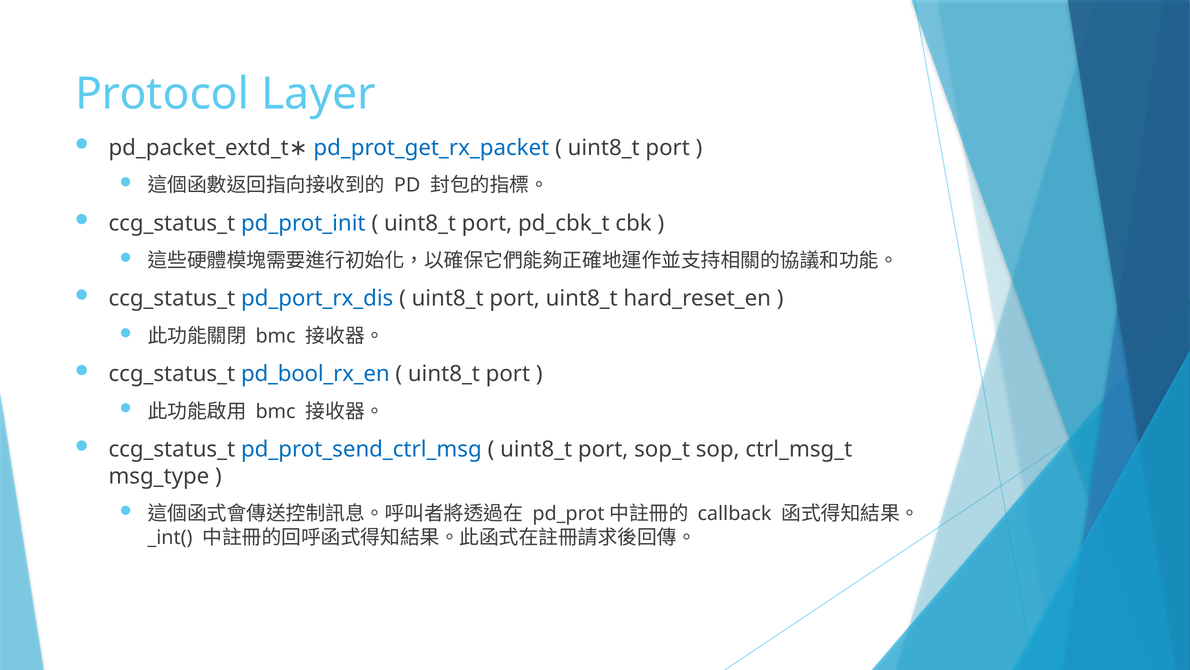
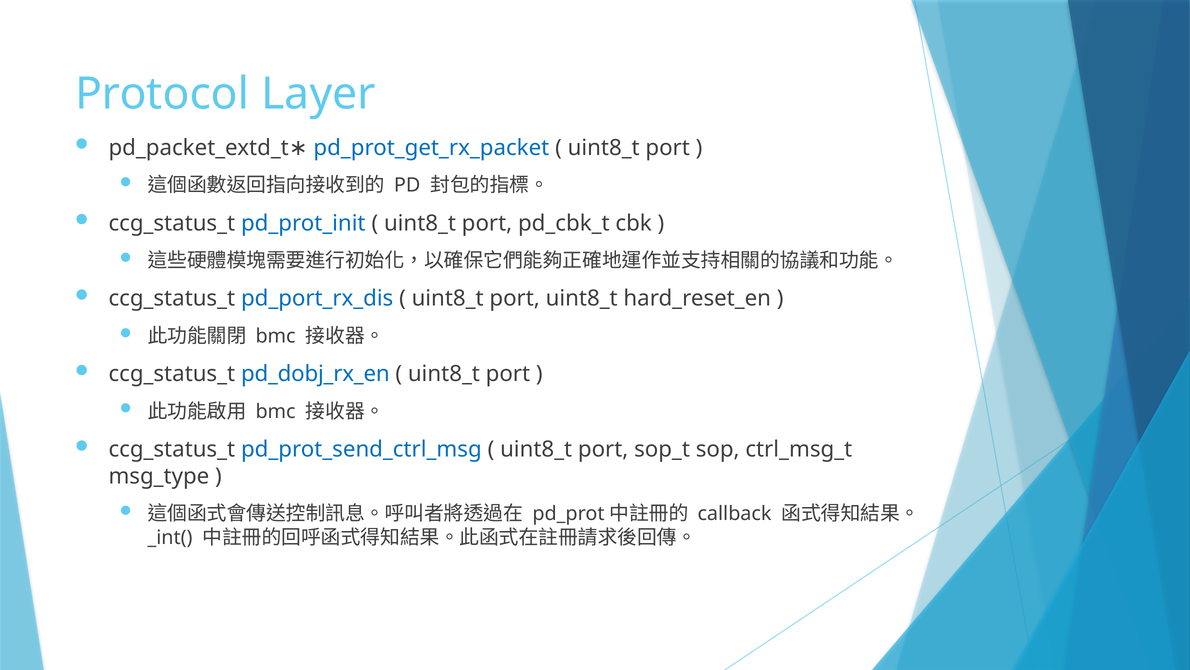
pd_bool_rx_en: pd_bool_rx_en -> pd_dobj_rx_en
